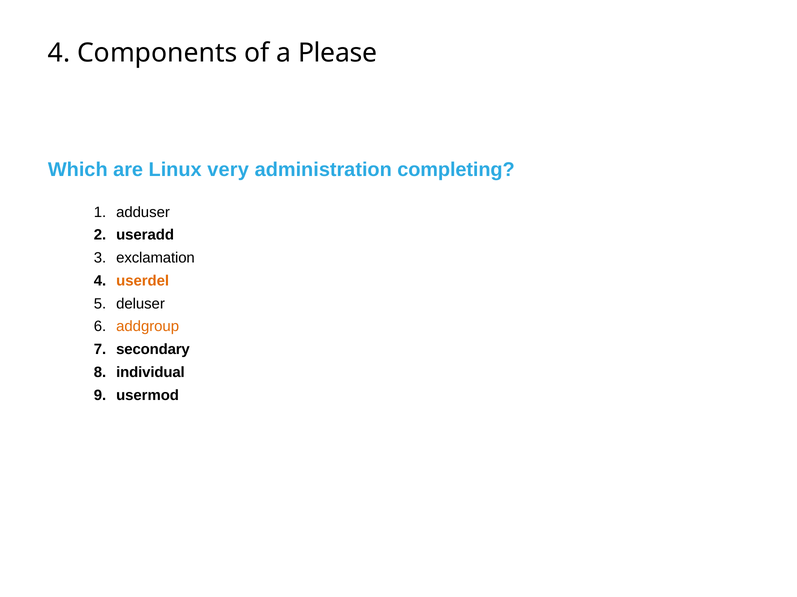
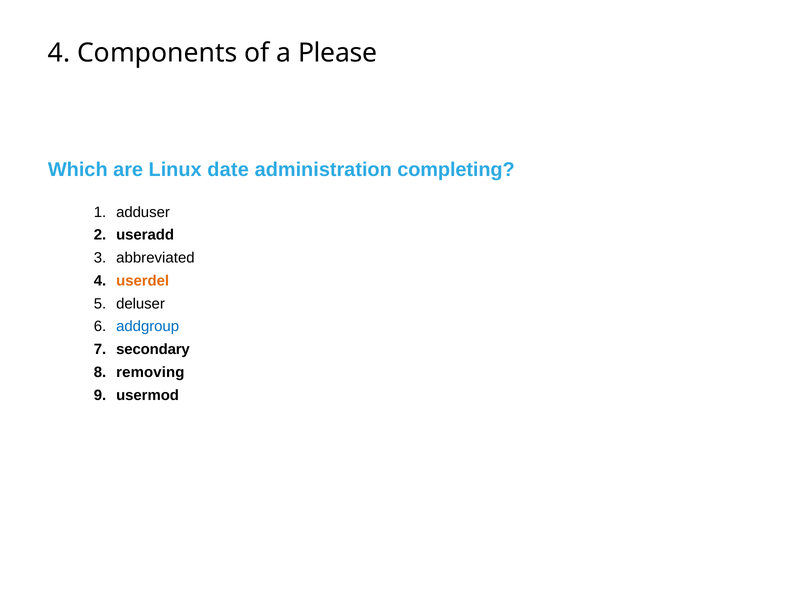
very: very -> date
exclamation: exclamation -> abbreviated
addgroup colour: orange -> blue
individual: individual -> removing
